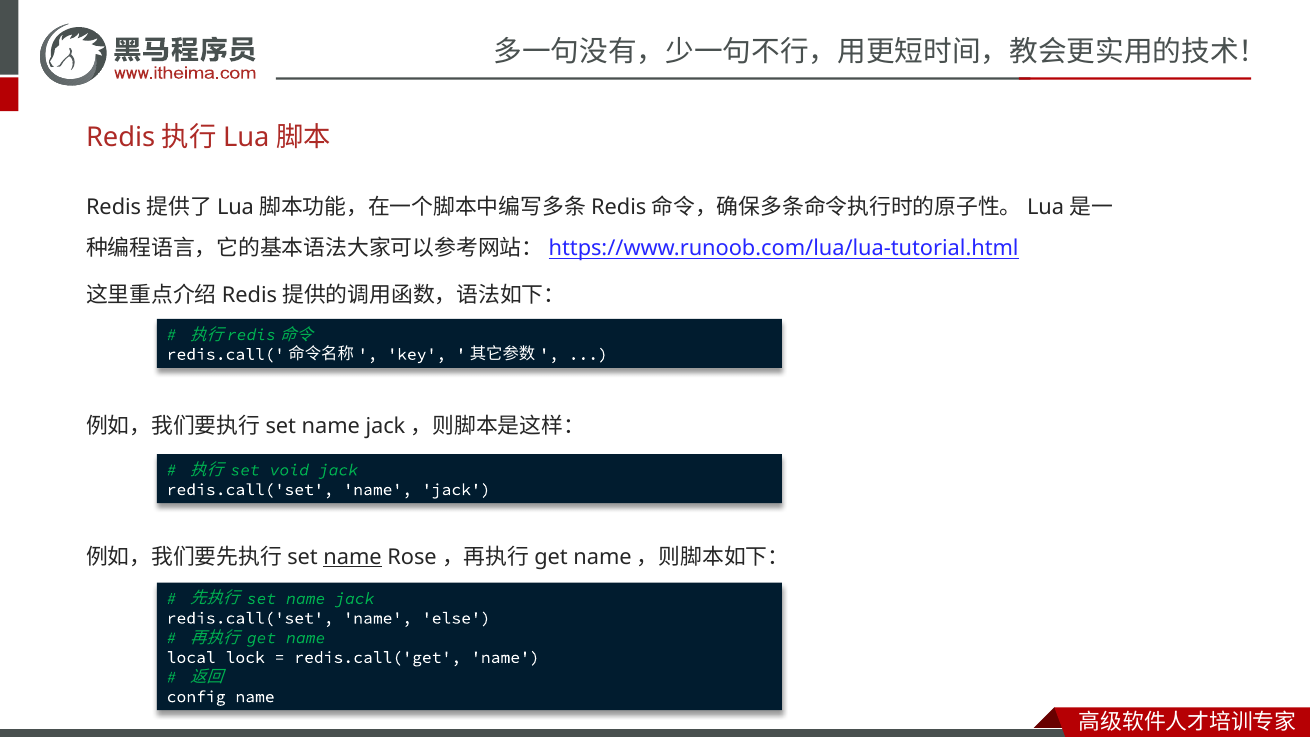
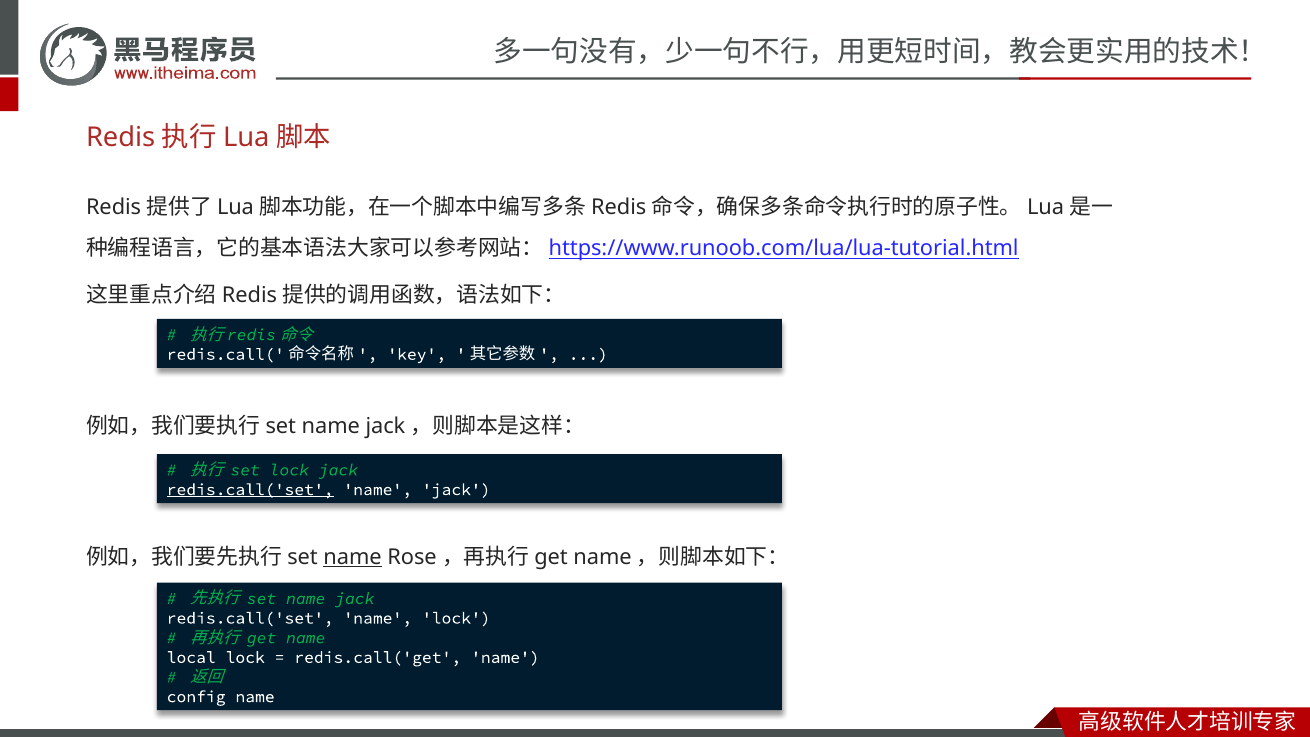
set void: void -> lock
redis.call('set at (250, 490) underline: none -> present
name else: else -> lock
